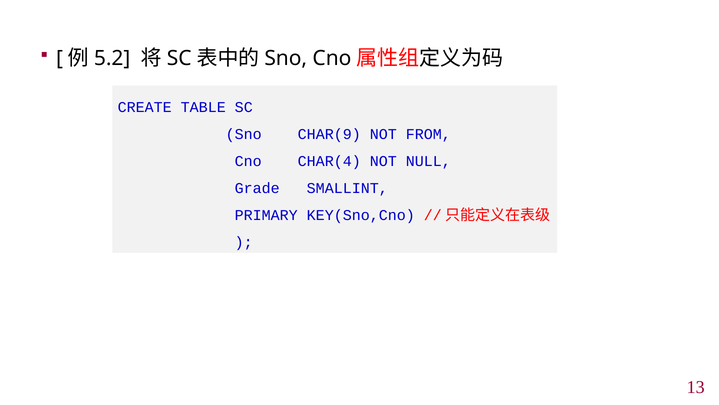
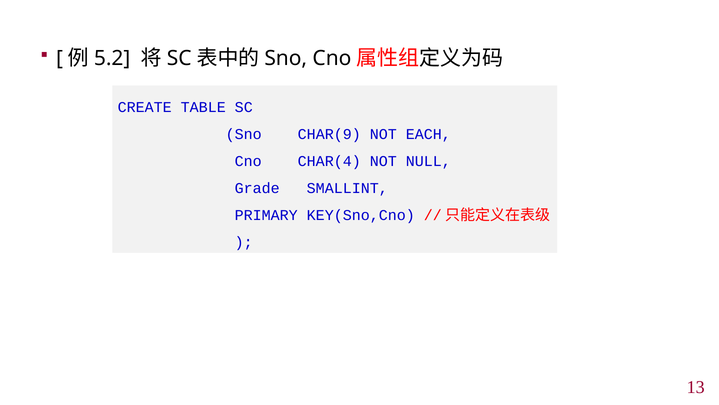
FROM: FROM -> EACH
